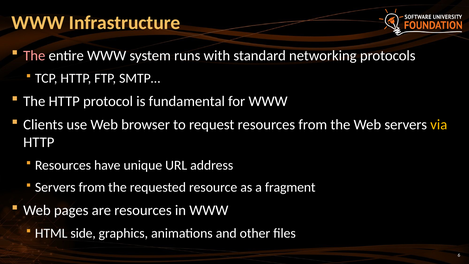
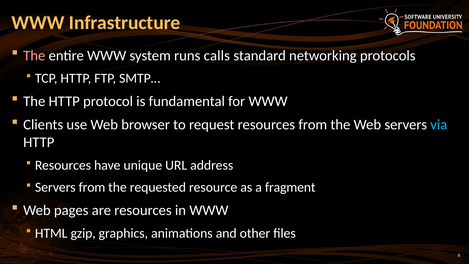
with: with -> calls
via colour: yellow -> light blue
side: side -> gzip
